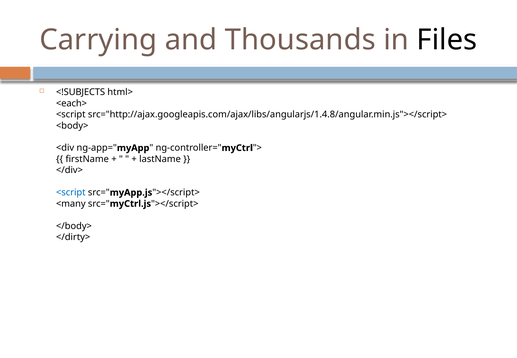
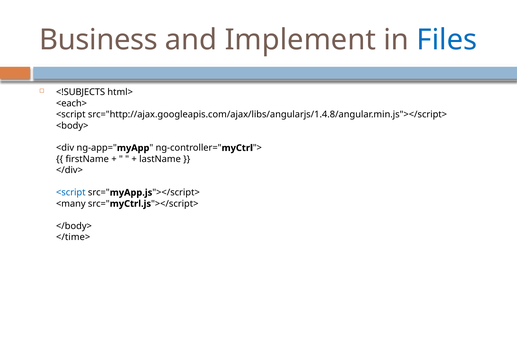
Carrying: Carrying -> Business
Thousands: Thousands -> Implement
Files colour: black -> blue
</dirty>: </dirty> -> </time>
